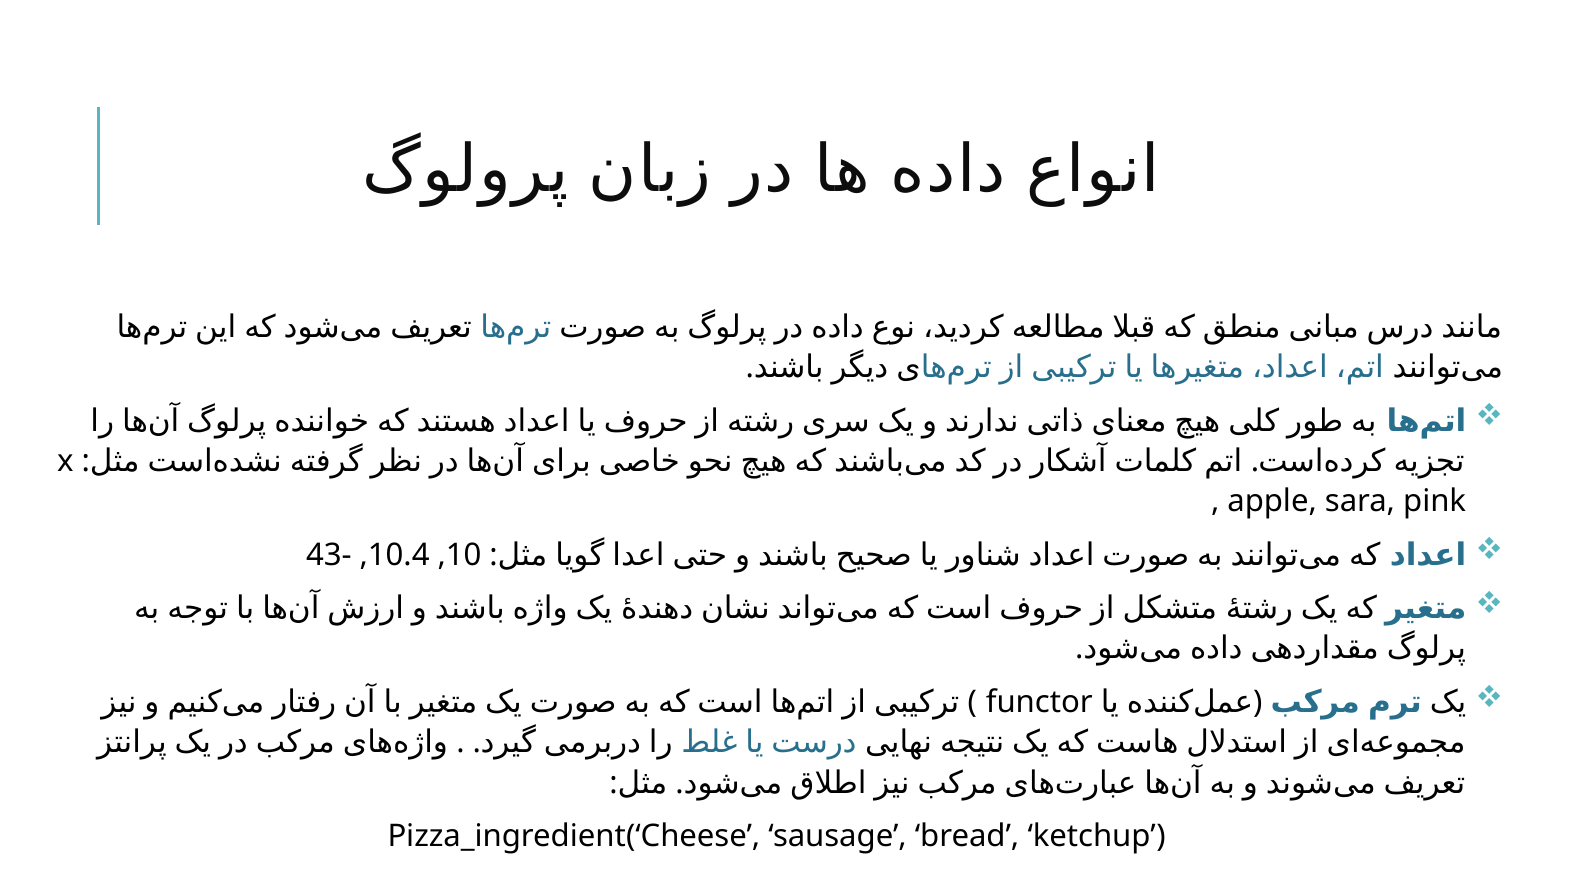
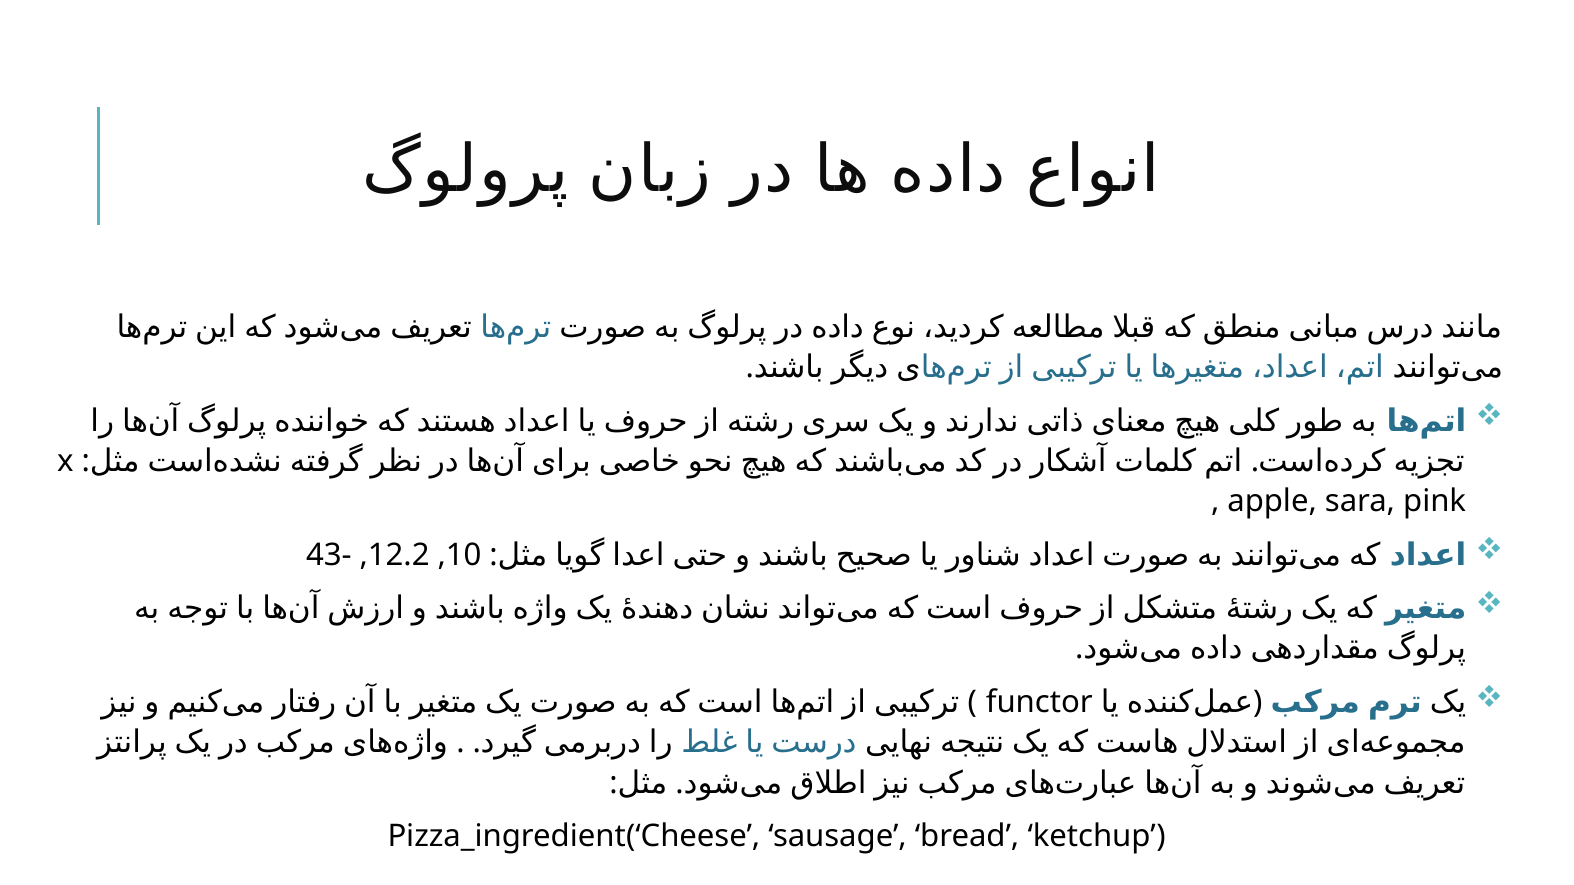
10.4: 10.4 -> 12.2
